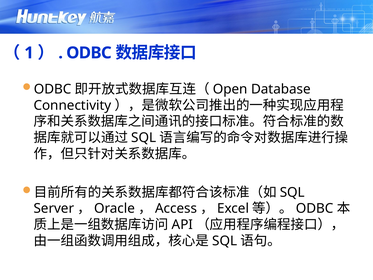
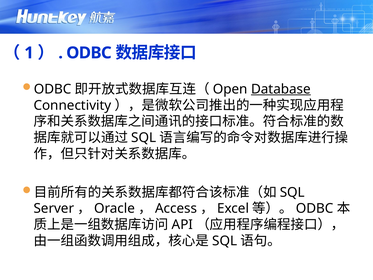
Database underline: none -> present
